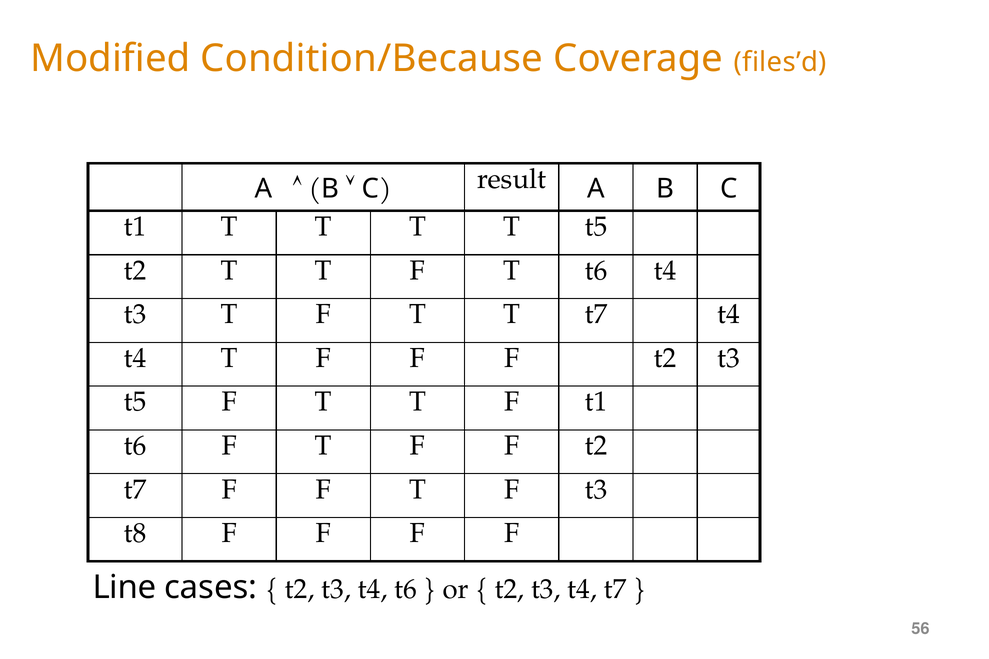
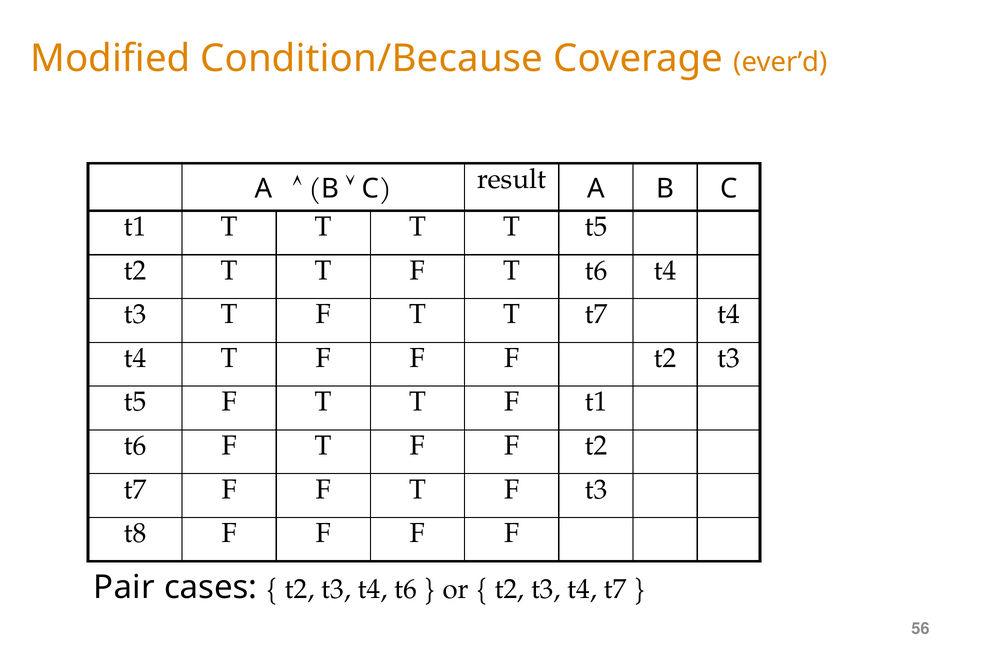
files’d: files’d -> ever’d
Line: Line -> Pair
